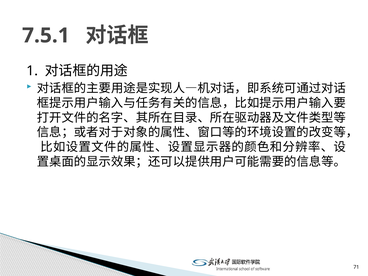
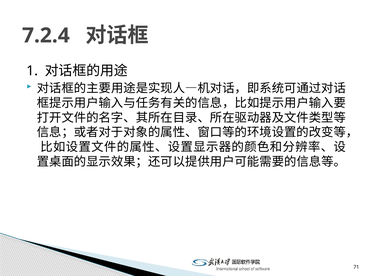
7.5.1: 7.5.1 -> 7.2.4
